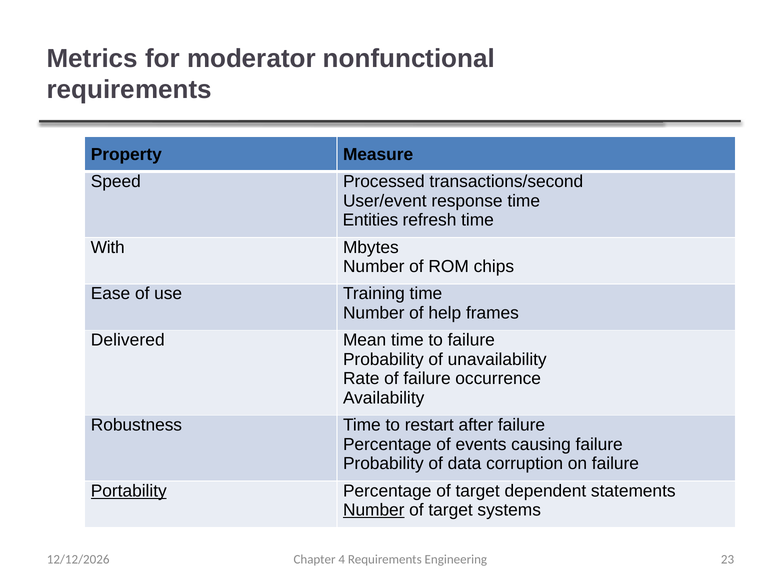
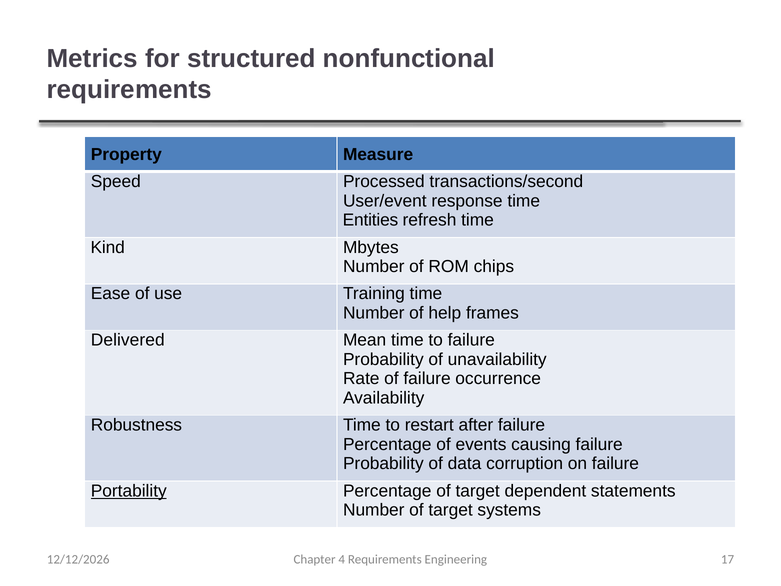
moderator: moderator -> structured
With: With -> Kind
Number at (374, 510) underline: present -> none
23: 23 -> 17
